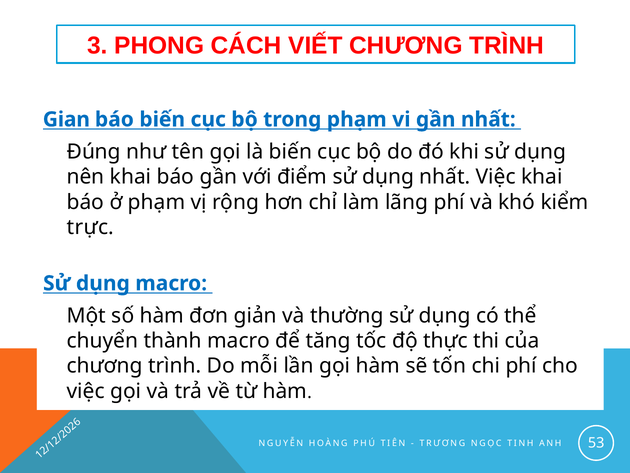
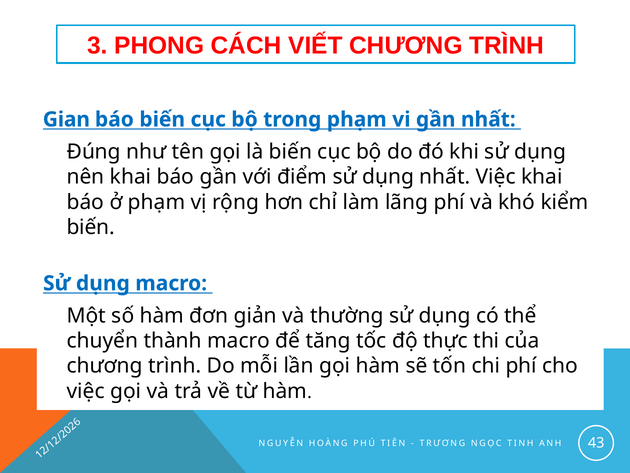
trực at (90, 227): trực -> biến
53: 53 -> 43
